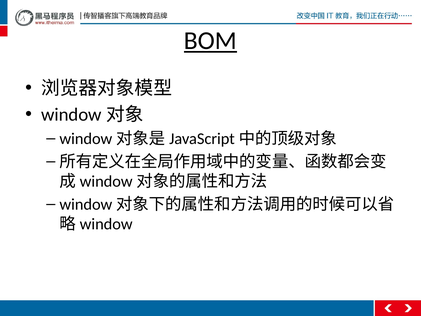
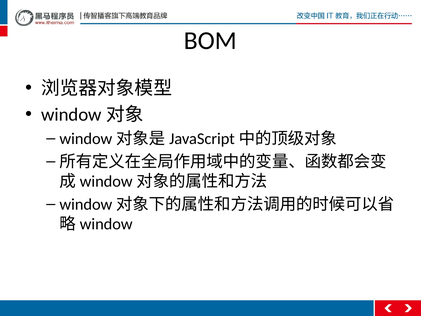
BOM underline: present -> none
